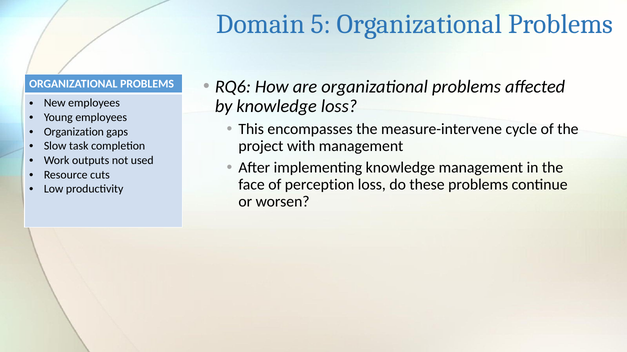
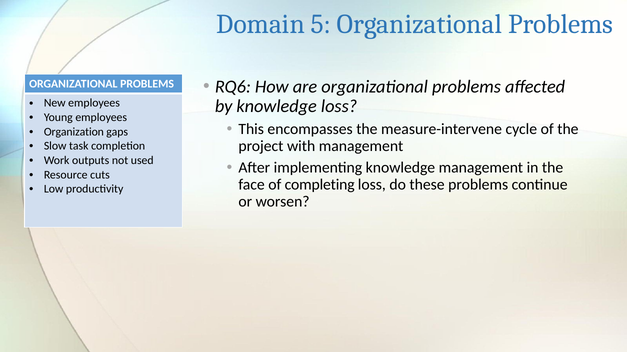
perception: perception -> completing
